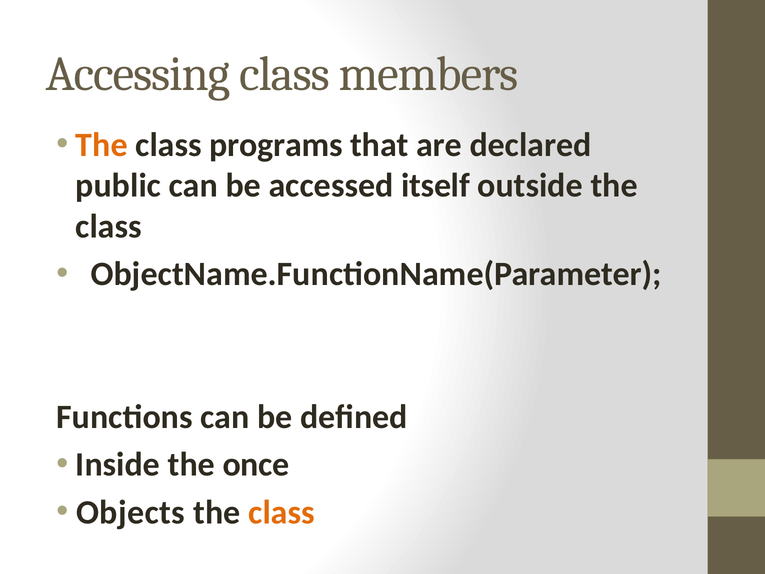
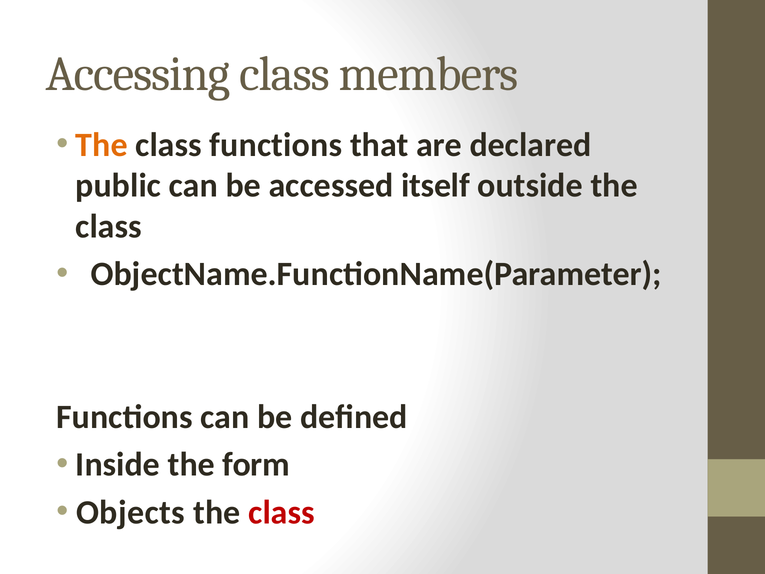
class programs: programs -> functions
once: once -> form
class at (281, 512) colour: orange -> red
